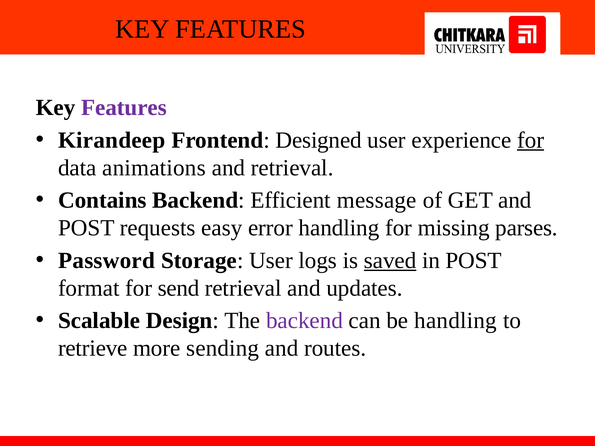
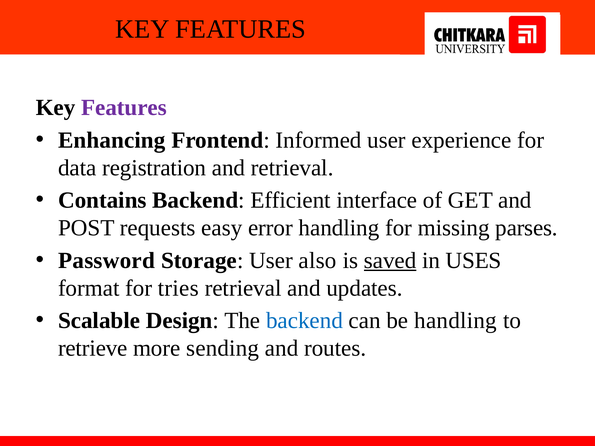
Kirandeep: Kirandeep -> Enhancing
Designed: Designed -> Informed
for at (531, 140) underline: present -> none
animations: animations -> registration
message: message -> interface
logs: logs -> also
in POST: POST -> USES
send: send -> tries
backend at (304, 321) colour: purple -> blue
